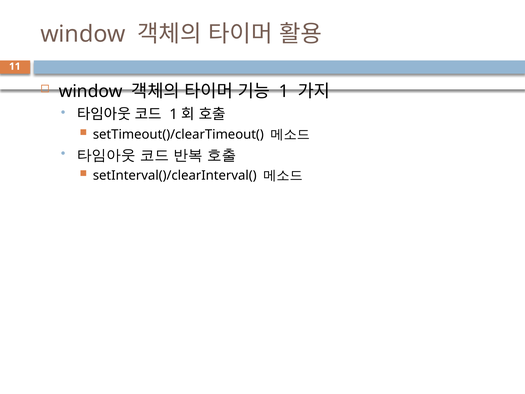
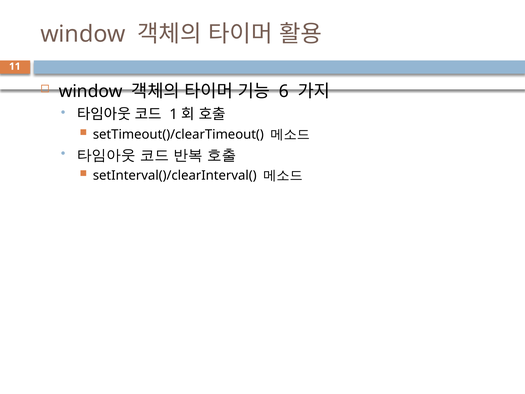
1 at (284, 91): 1 -> 6
